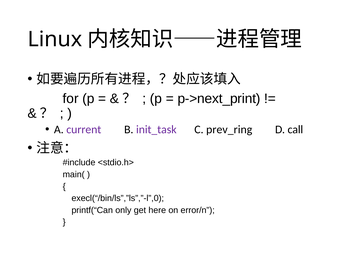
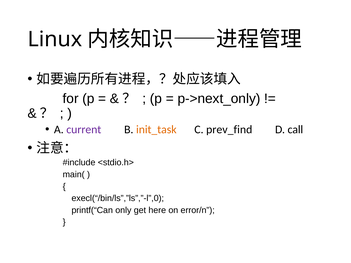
p->next_print: p->next_print -> p->next_only
init_task colour: purple -> orange
prev_ring: prev_ring -> prev_find
